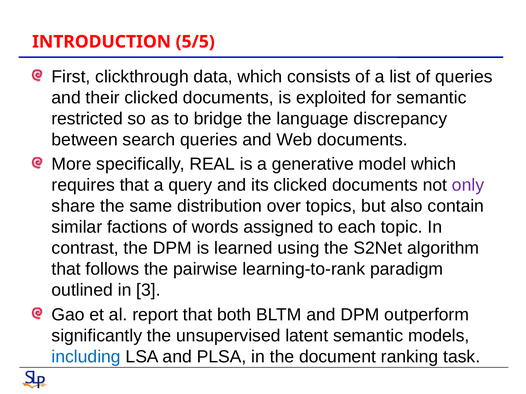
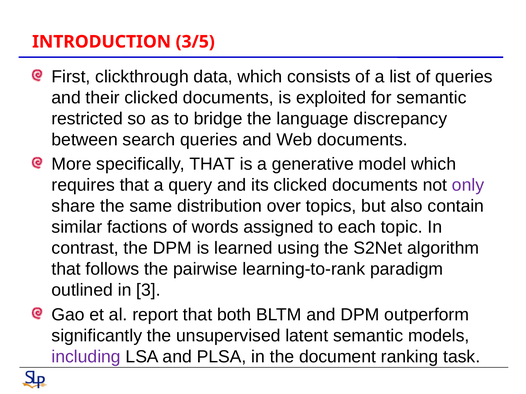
5/5: 5/5 -> 3/5
specifically REAL: REAL -> THAT
including colour: blue -> purple
